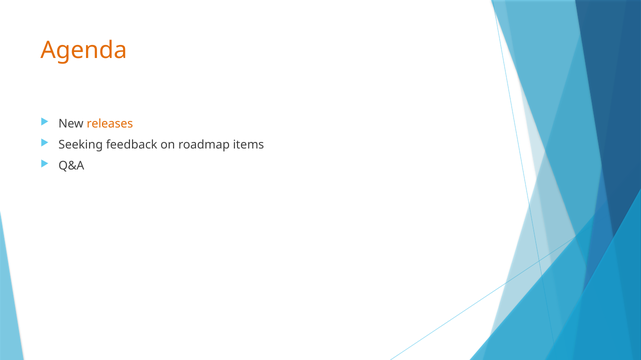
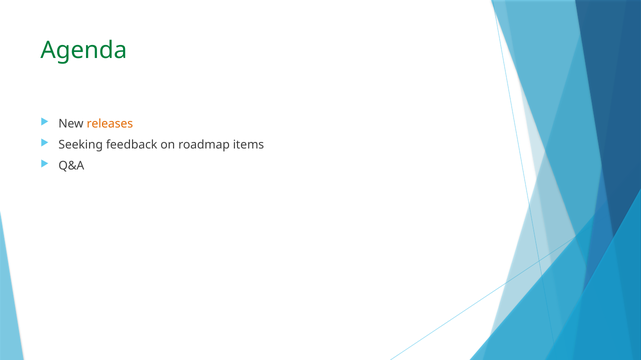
Agenda colour: orange -> green
